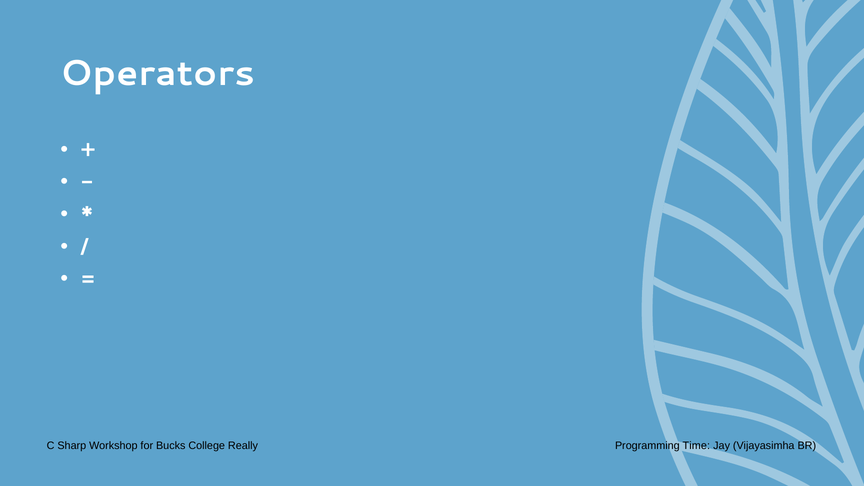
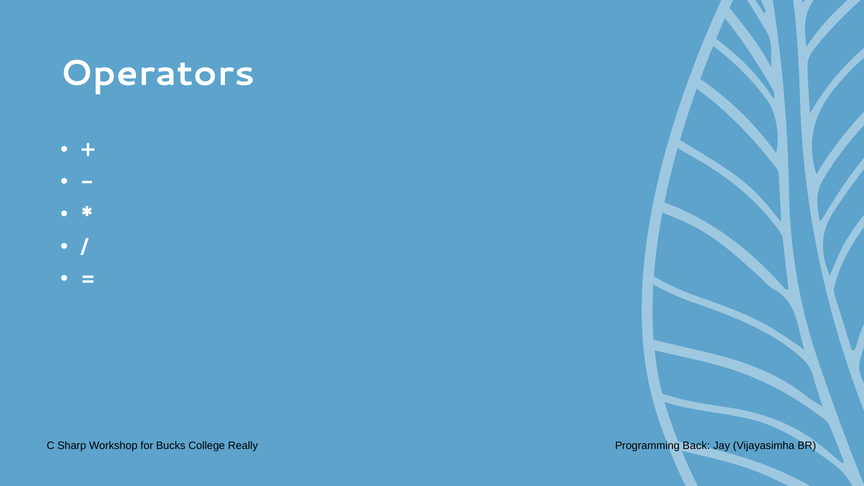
Time: Time -> Back
